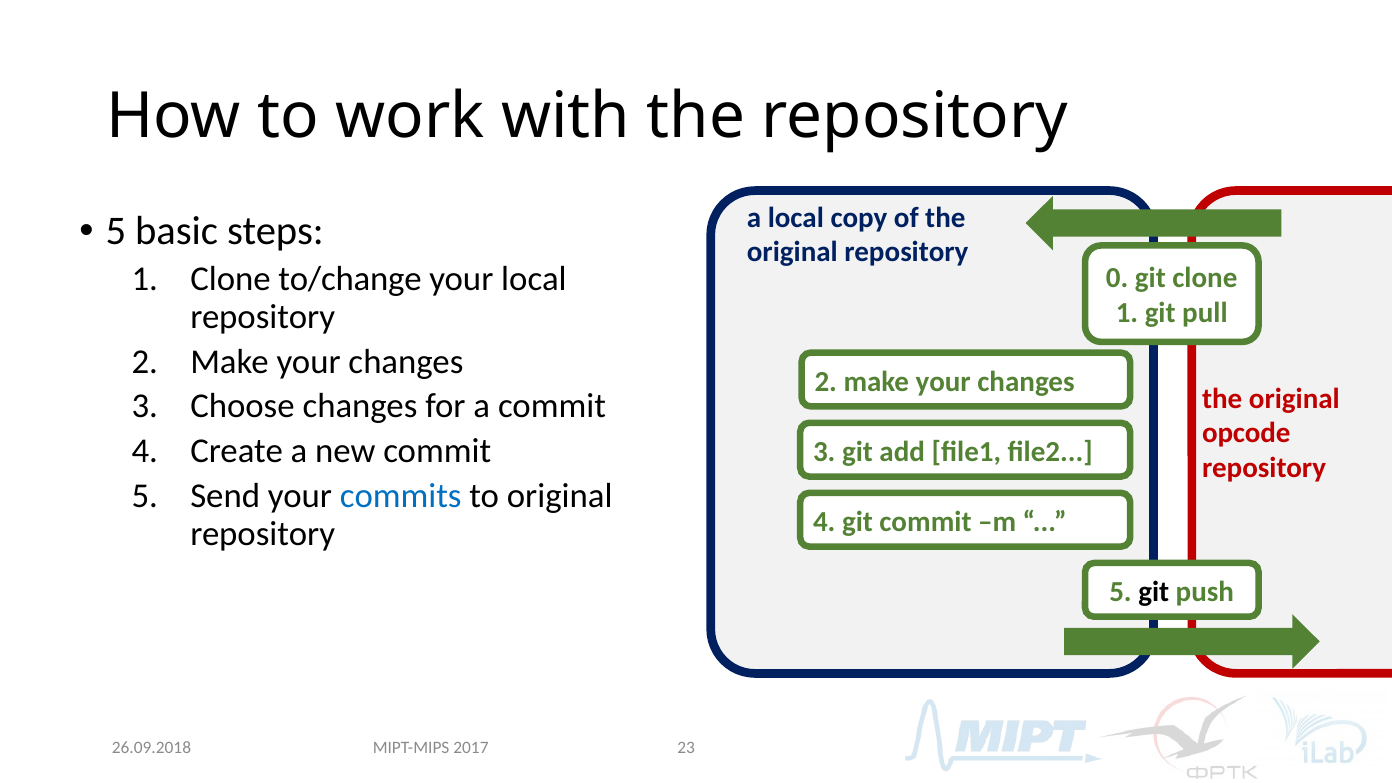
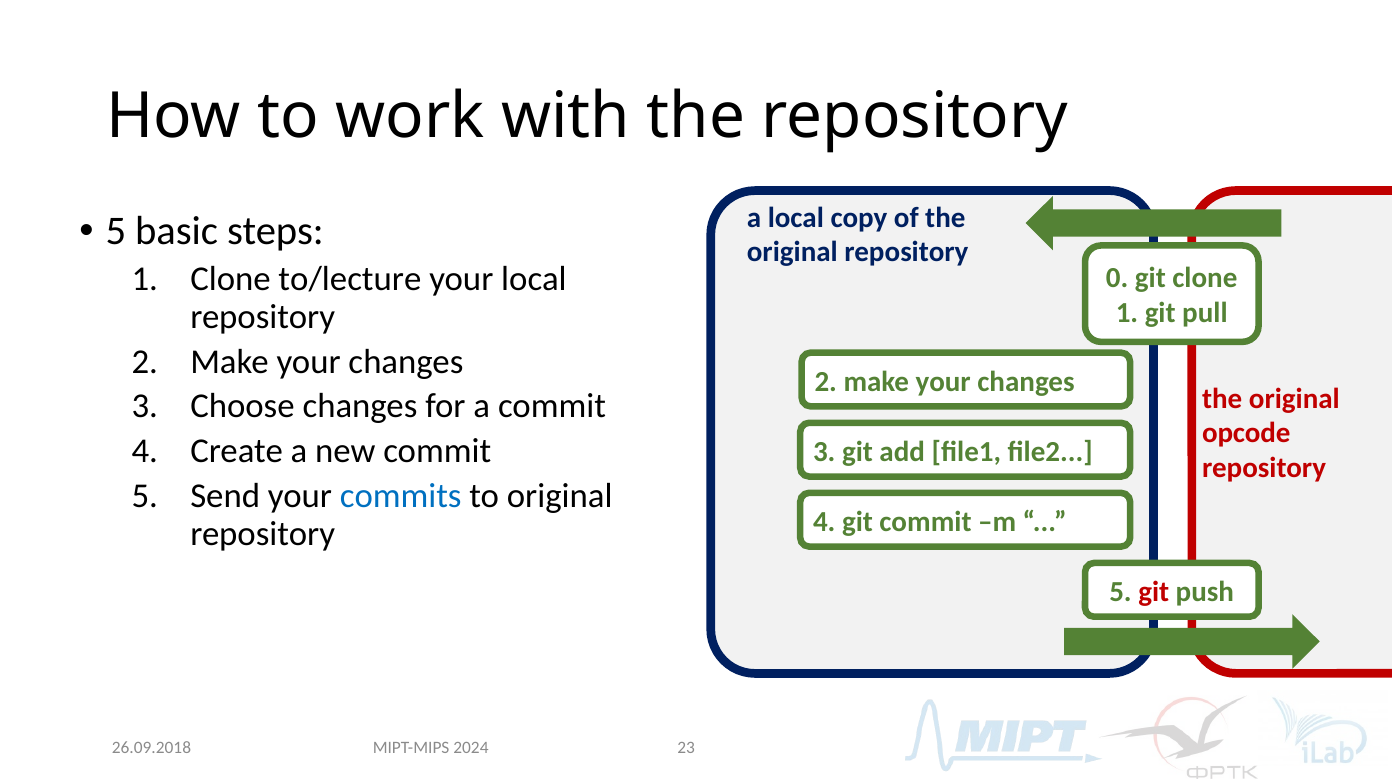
to/change: to/change -> to/lecture
git at (1154, 592) colour: black -> red
2017: 2017 -> 2024
